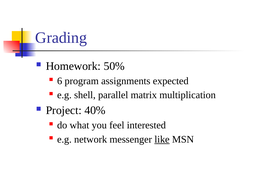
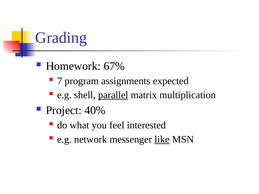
50%: 50% -> 67%
6: 6 -> 7
parallel underline: none -> present
